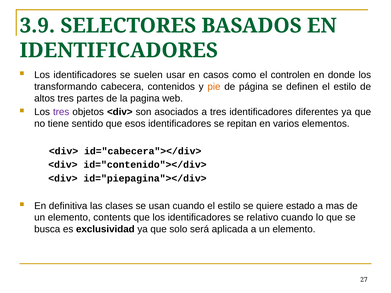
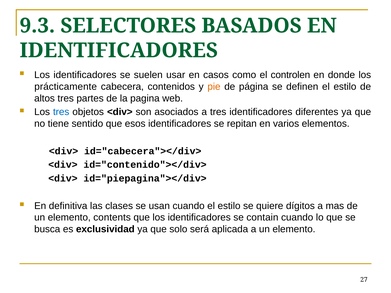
3.9: 3.9 -> 9.3
transformando: transformando -> prácticamente
tres at (61, 112) colour: purple -> blue
estado: estado -> dígitos
relativo: relativo -> contain
